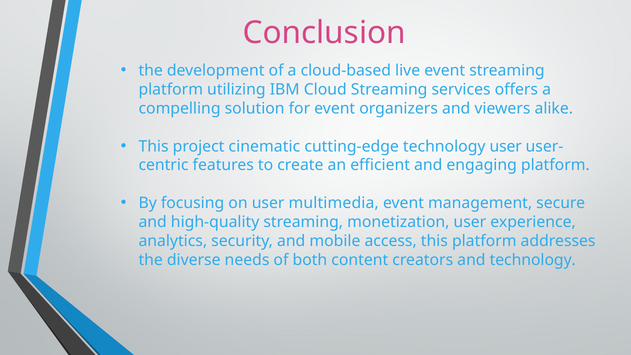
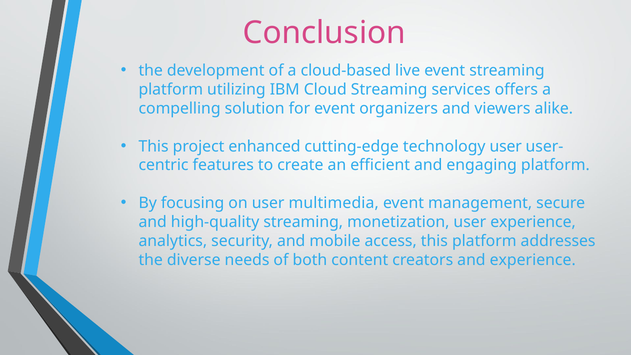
cinematic: cinematic -> enhanced
and technology: technology -> experience
